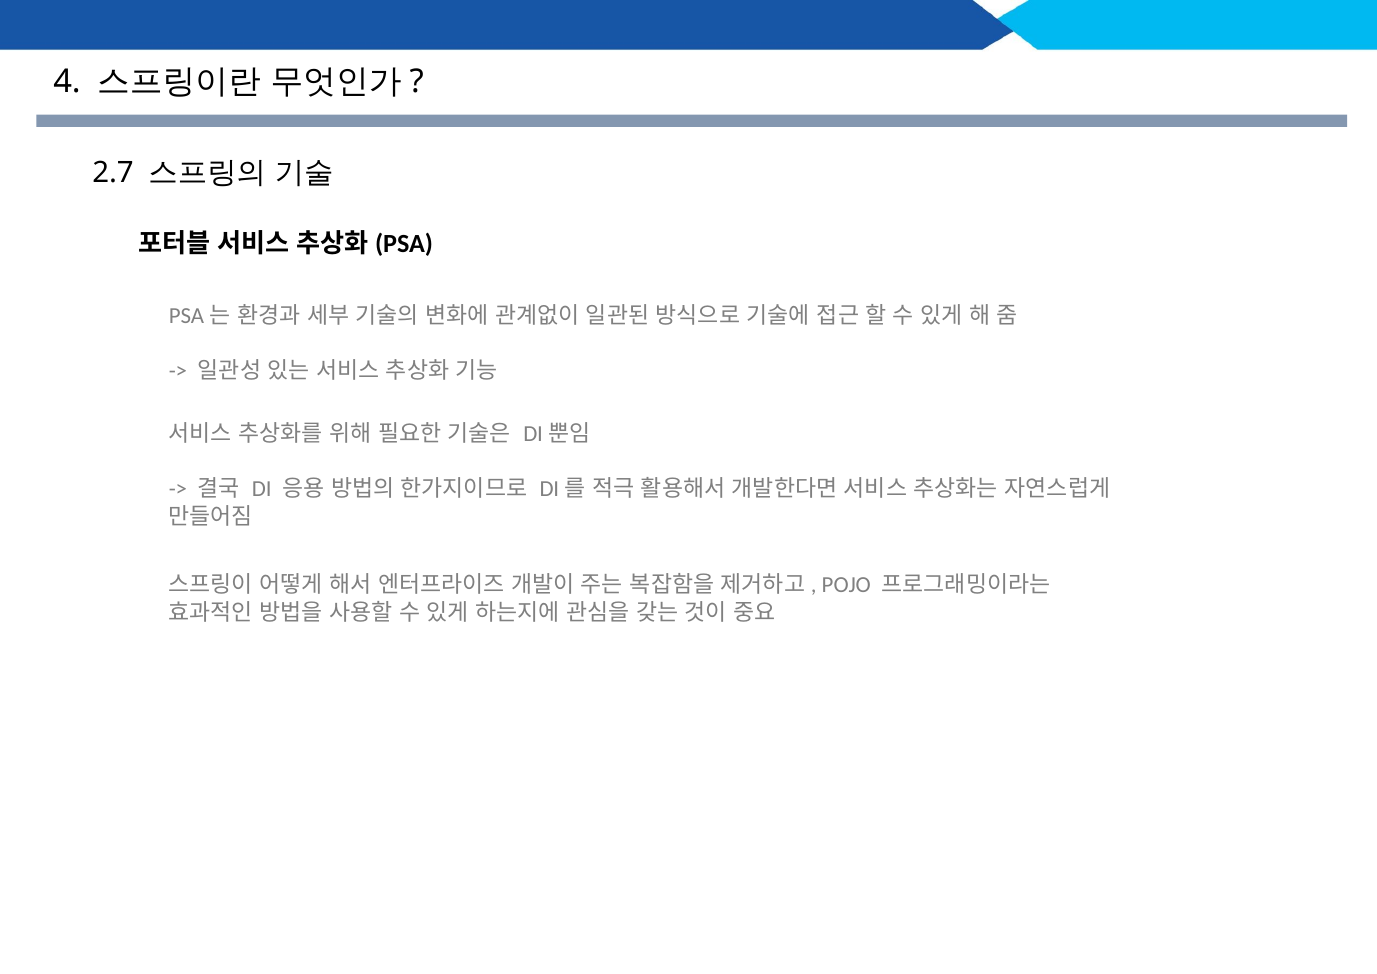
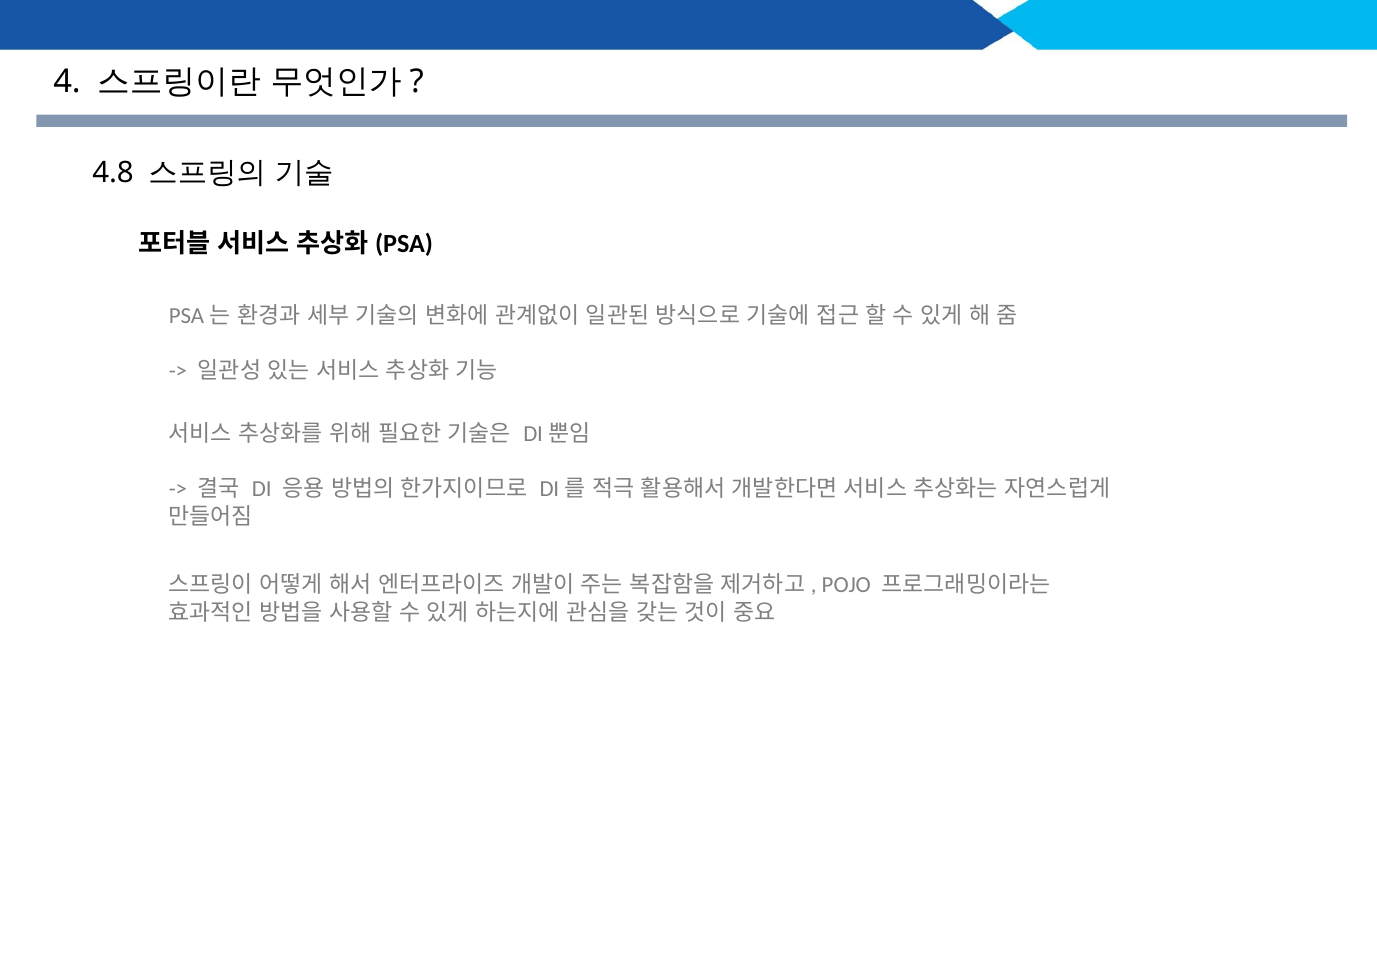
2.7: 2.7 -> 4.8
